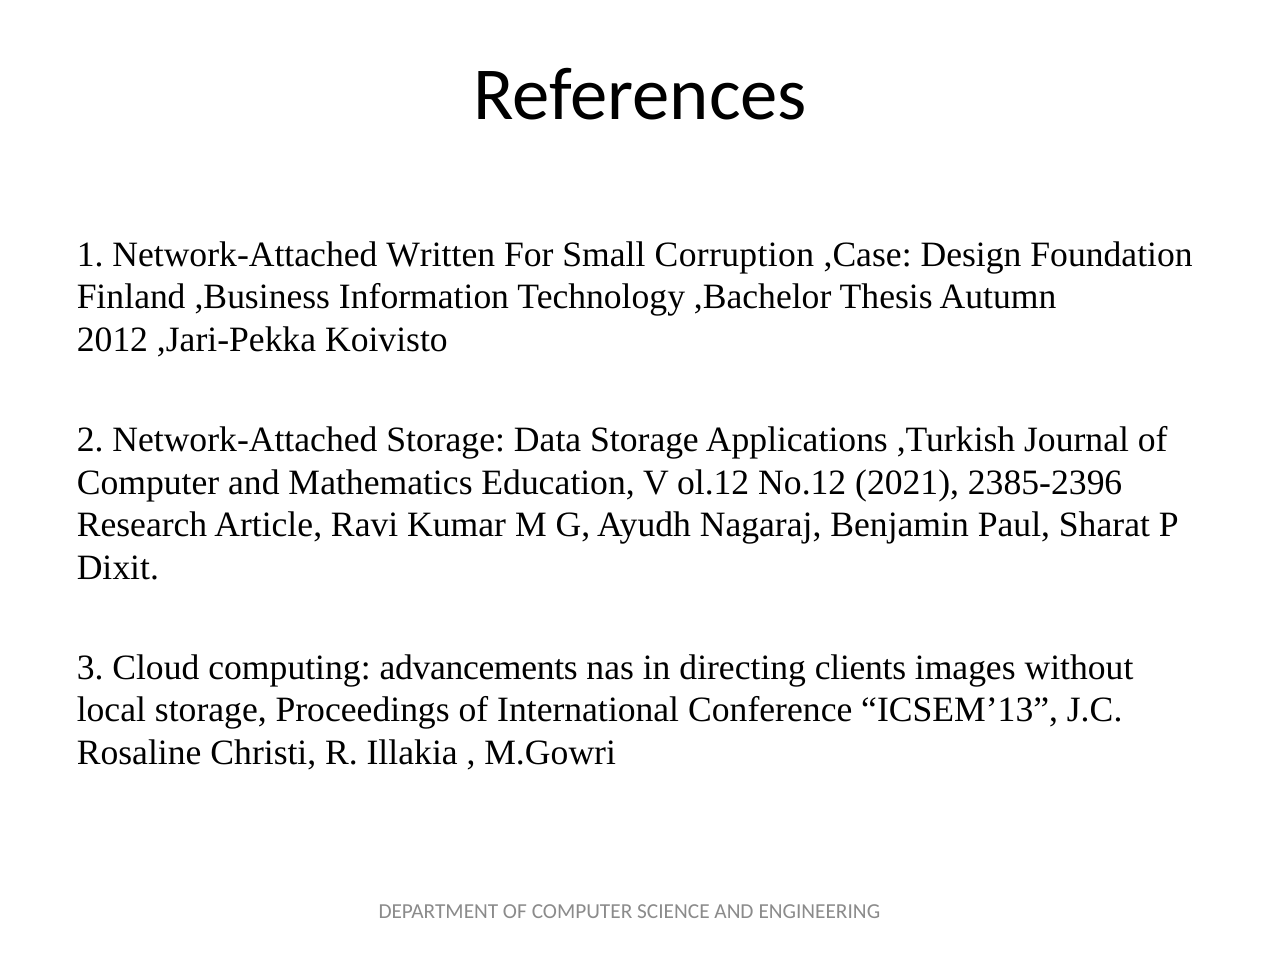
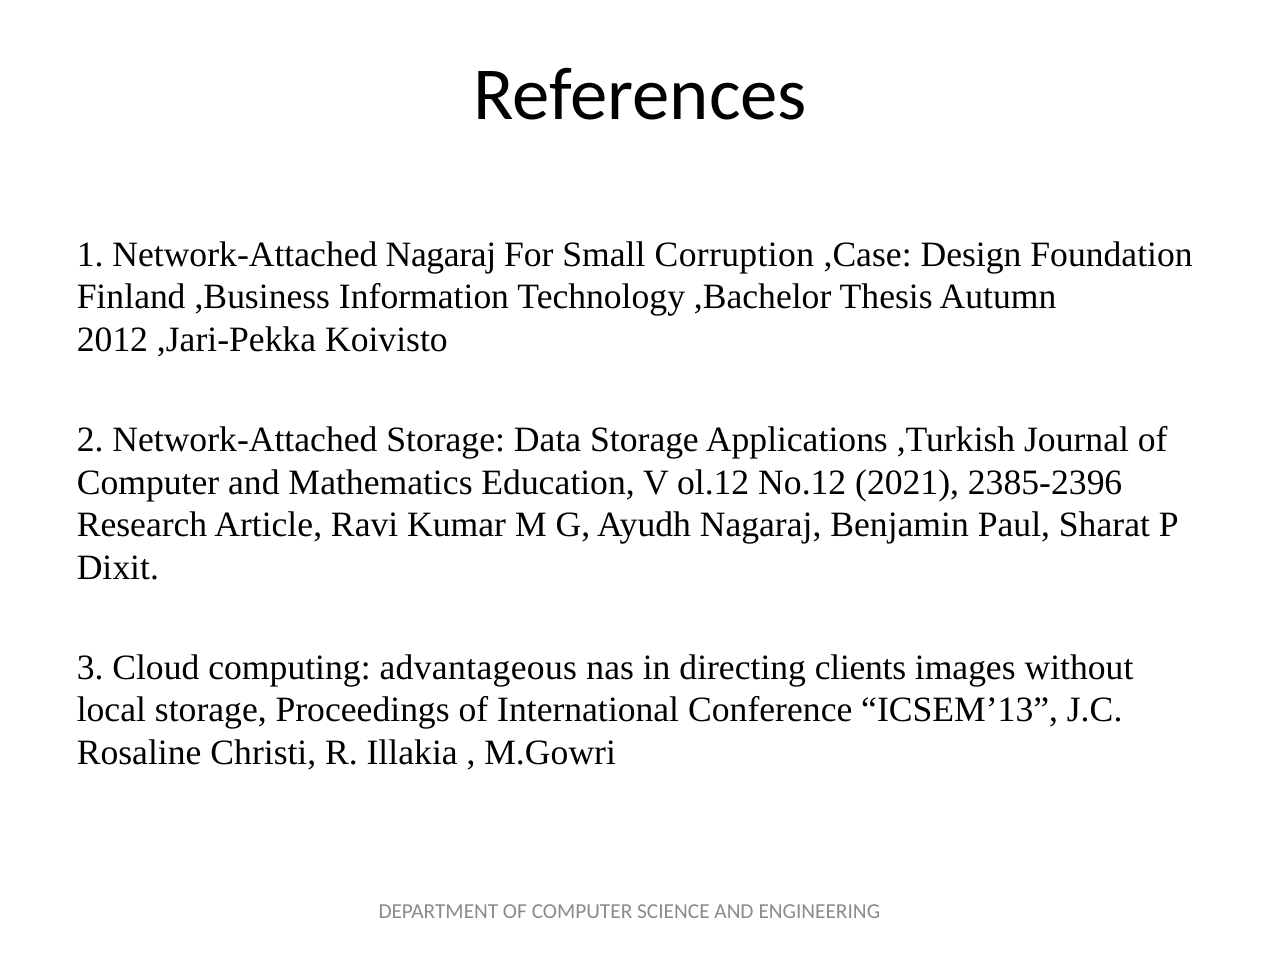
Network-Attached Written: Written -> Nagaraj
advancements: advancements -> advantageous
